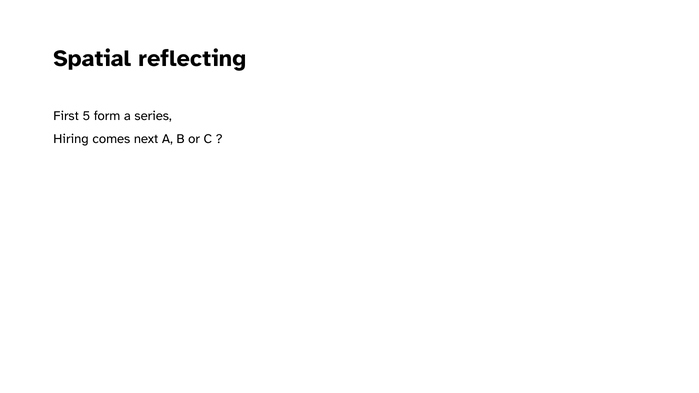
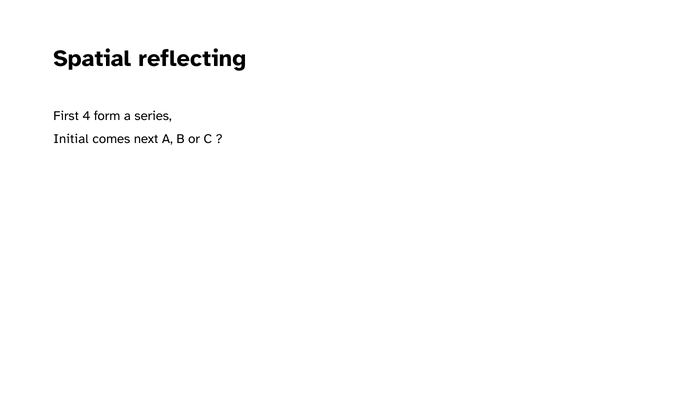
5: 5 -> 4
Hiring: Hiring -> Initial
